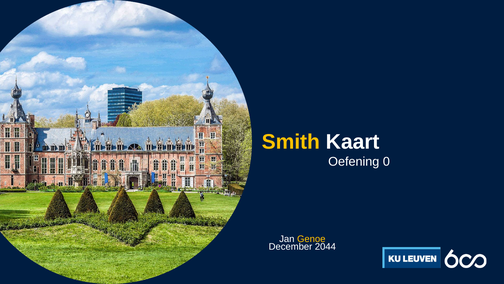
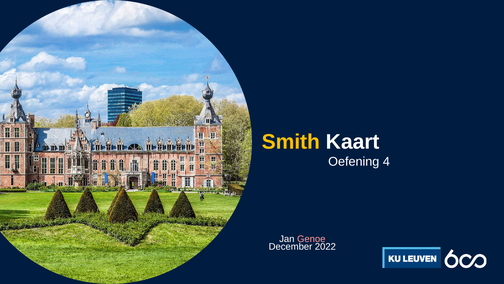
0: 0 -> 4
Genoe colour: yellow -> pink
2044: 2044 -> 2022
